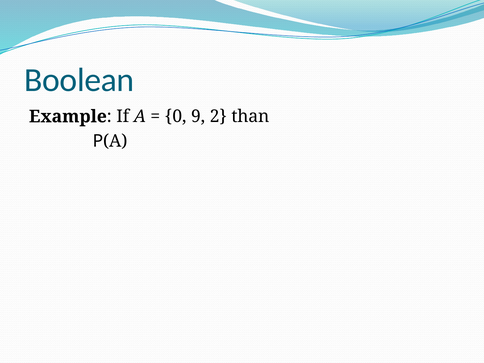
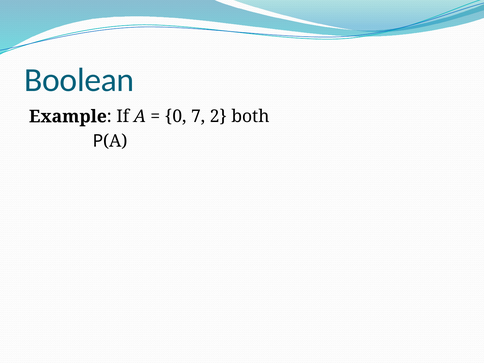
9: 9 -> 7
than: than -> both
